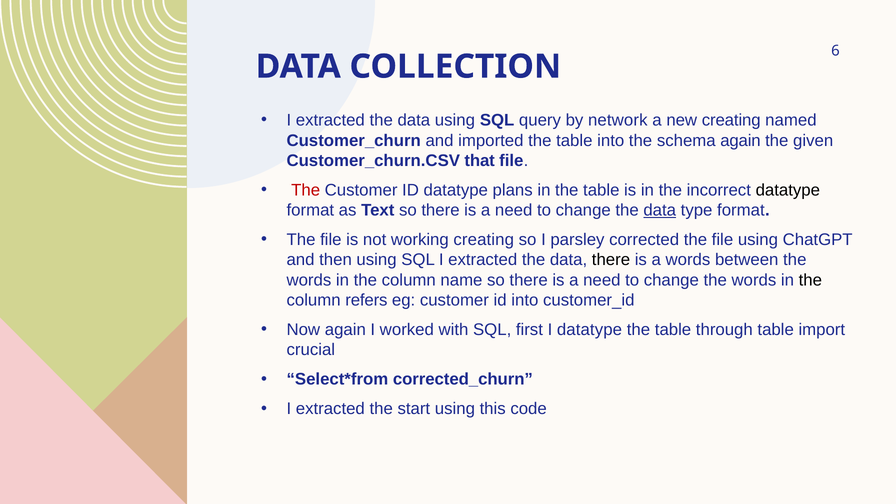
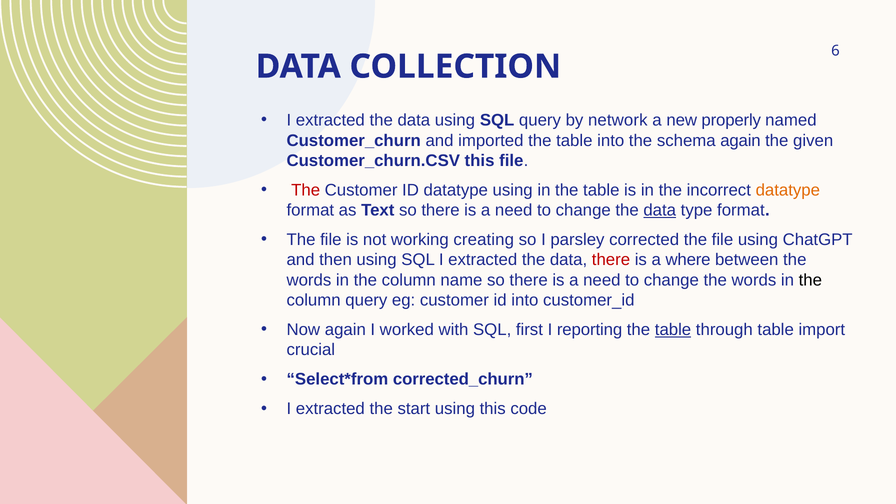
new creating: creating -> properly
Customer_churn.CSV that: that -> this
datatype plans: plans -> using
datatype at (788, 190) colour: black -> orange
there at (611, 260) colour: black -> red
a words: words -> where
column refers: refers -> query
I datatype: datatype -> reporting
table at (673, 330) underline: none -> present
